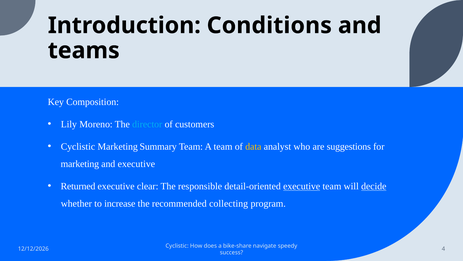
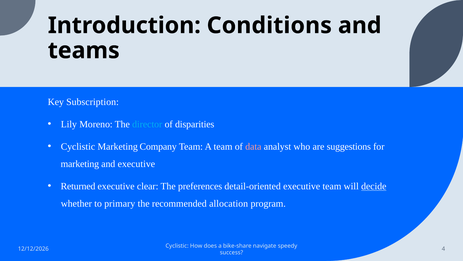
Composition: Composition -> Subscription
customers: customers -> disparities
Summary: Summary -> Company
data colour: yellow -> pink
responsible: responsible -> preferences
executive at (302, 186) underline: present -> none
increase: increase -> primary
collecting: collecting -> allocation
